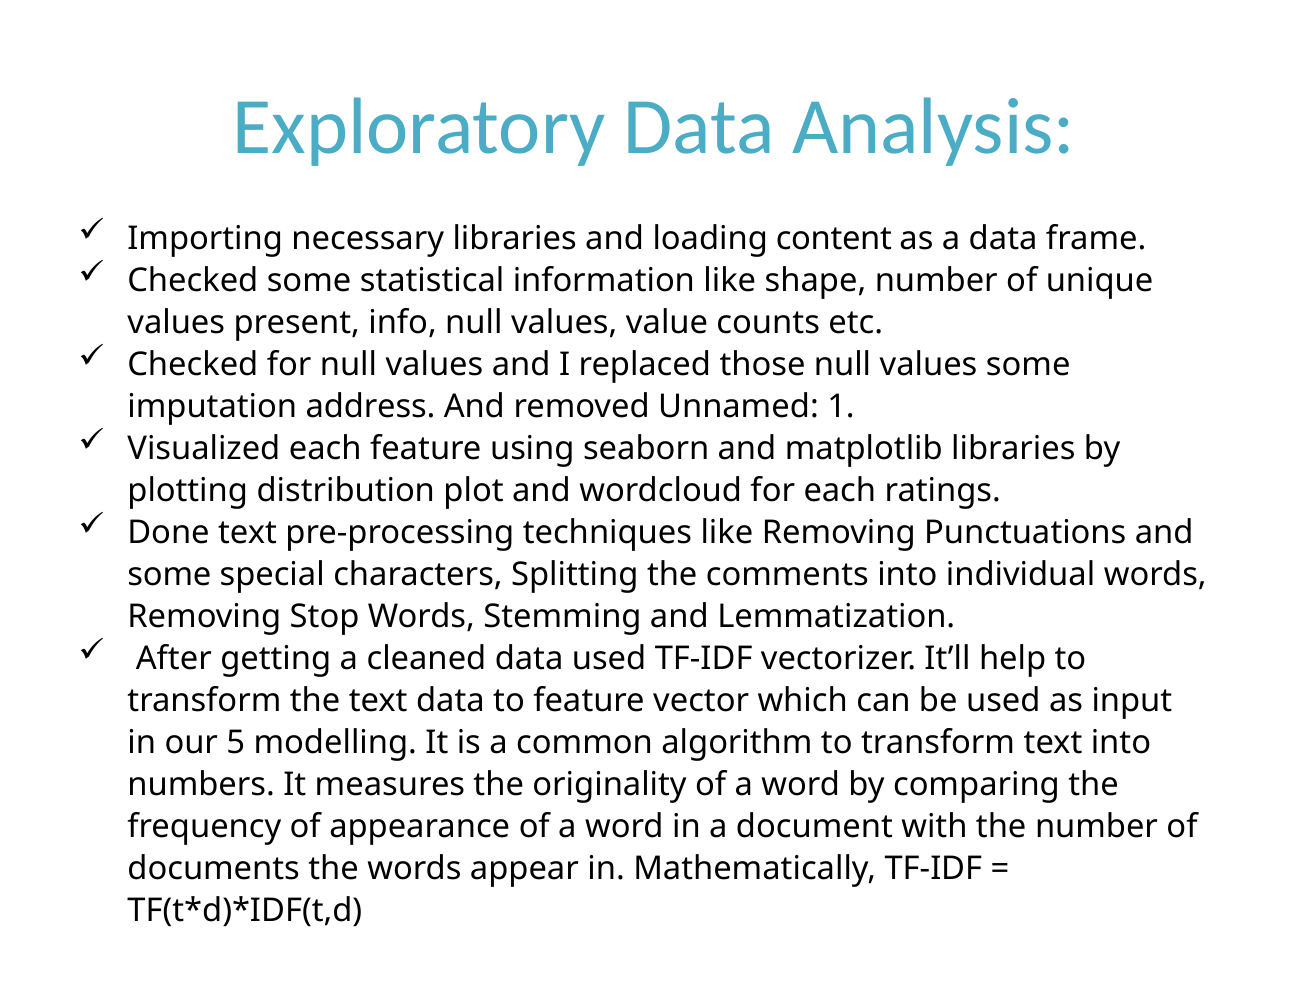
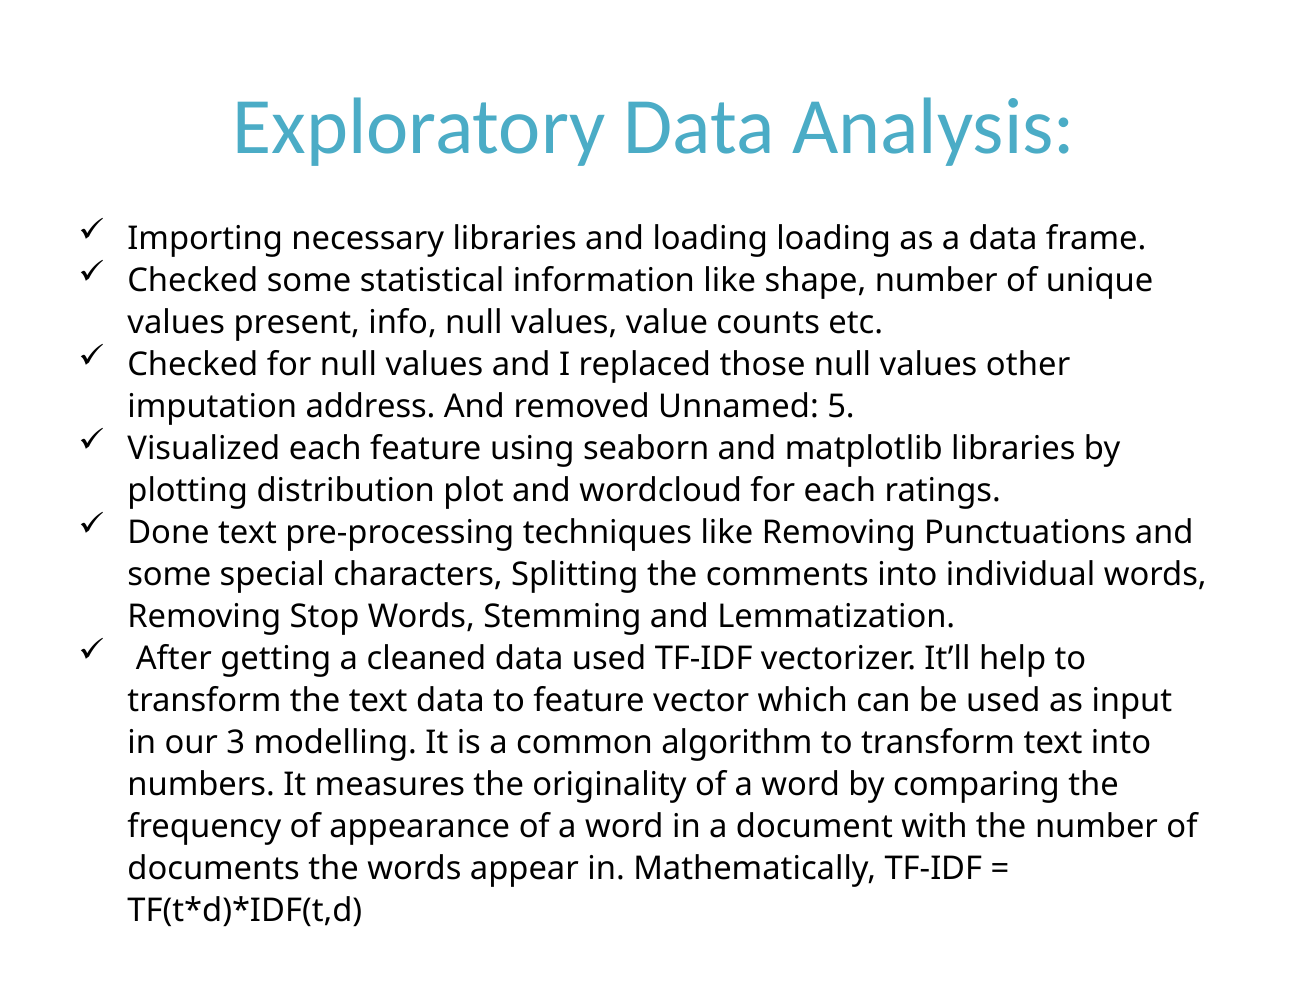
loading content: content -> loading
values some: some -> other
1: 1 -> 5
5: 5 -> 3
